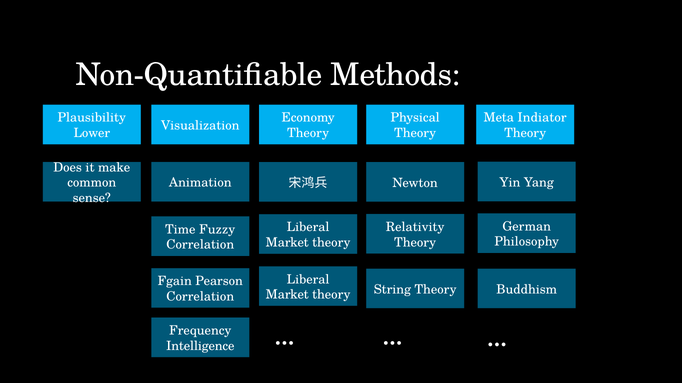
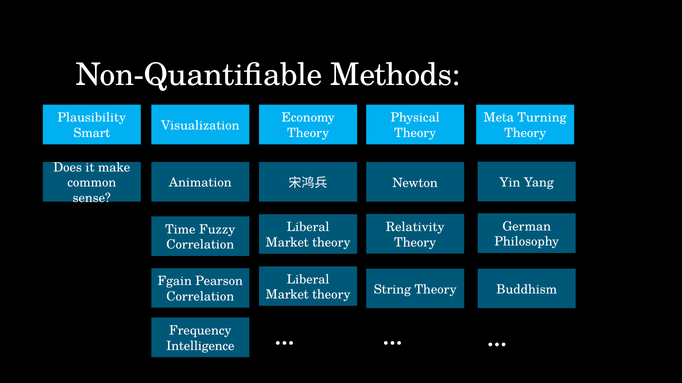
Indiator: Indiator -> Turning
Lower: Lower -> Smart
